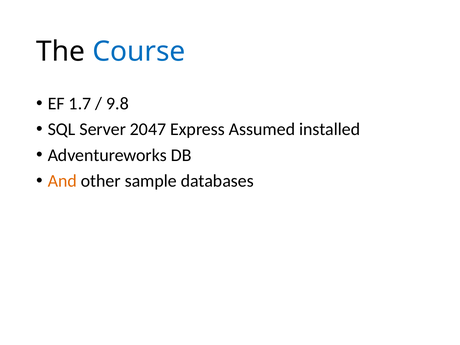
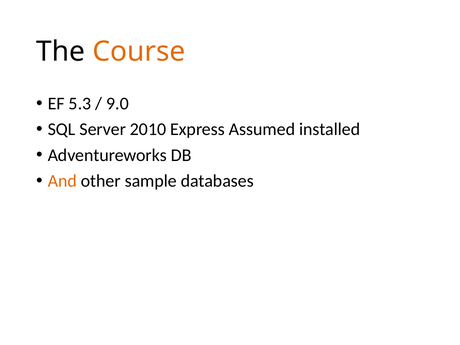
Course colour: blue -> orange
1.7: 1.7 -> 5.3
9.8: 9.8 -> 9.0
2047: 2047 -> 2010
